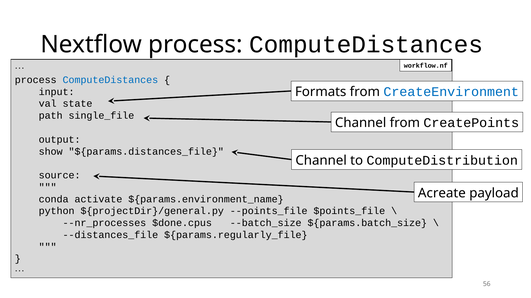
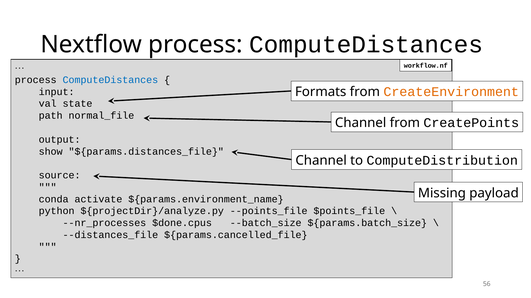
CreateEnvironment colour: blue -> orange
single_file: single_file -> normal_file
Acreate: Acreate -> Missing
${projectDir}/general.py: ${projectDir}/general.py -> ${projectDir}/analyze.py
${params.regularly_file: ${params.regularly_file -> ${params.cancelled_file
